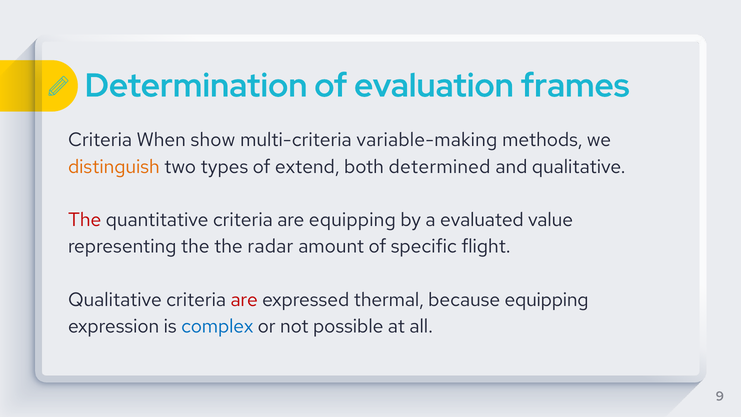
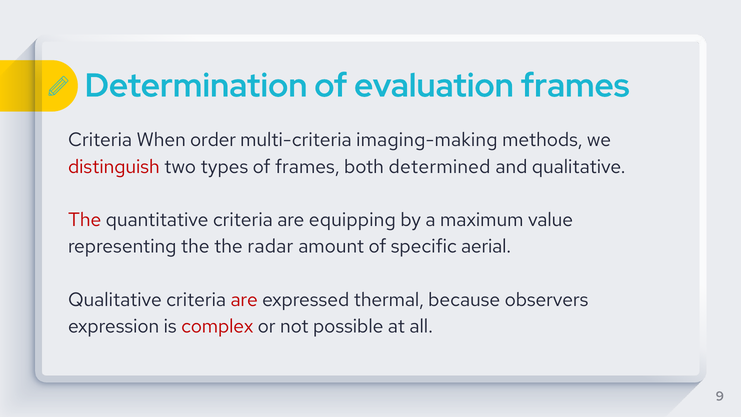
show: show -> order
variable-making: variable-making -> imaging-making
distinguish colour: orange -> red
of extend: extend -> frames
evaluated: evaluated -> maximum
flight: flight -> aerial
because equipping: equipping -> observers
complex colour: blue -> red
